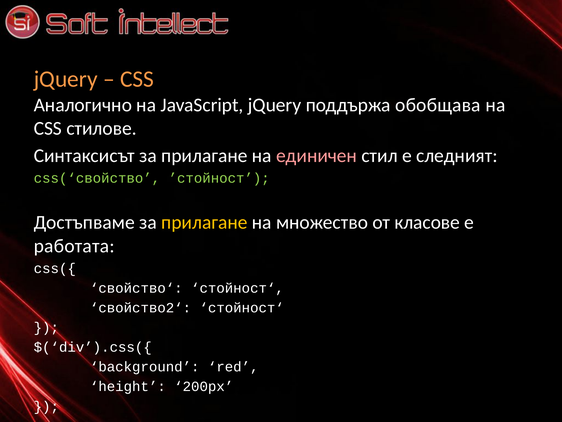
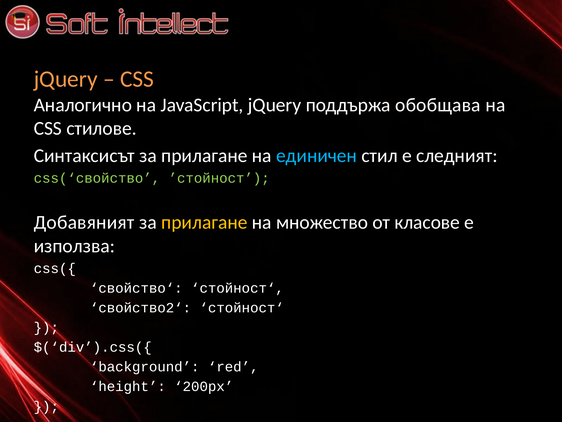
единичен colour: pink -> light blue
Достъпваме: Достъпваме -> Добавяният
работата: работата -> използва
